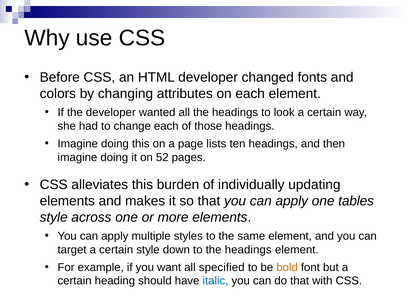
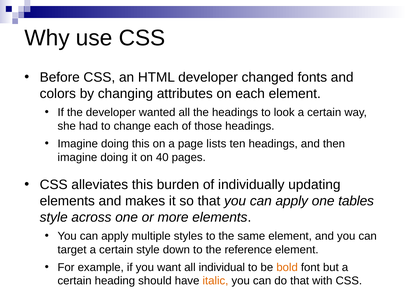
52: 52 -> 40
to the headings: headings -> reference
specified: specified -> individual
italic colour: blue -> orange
